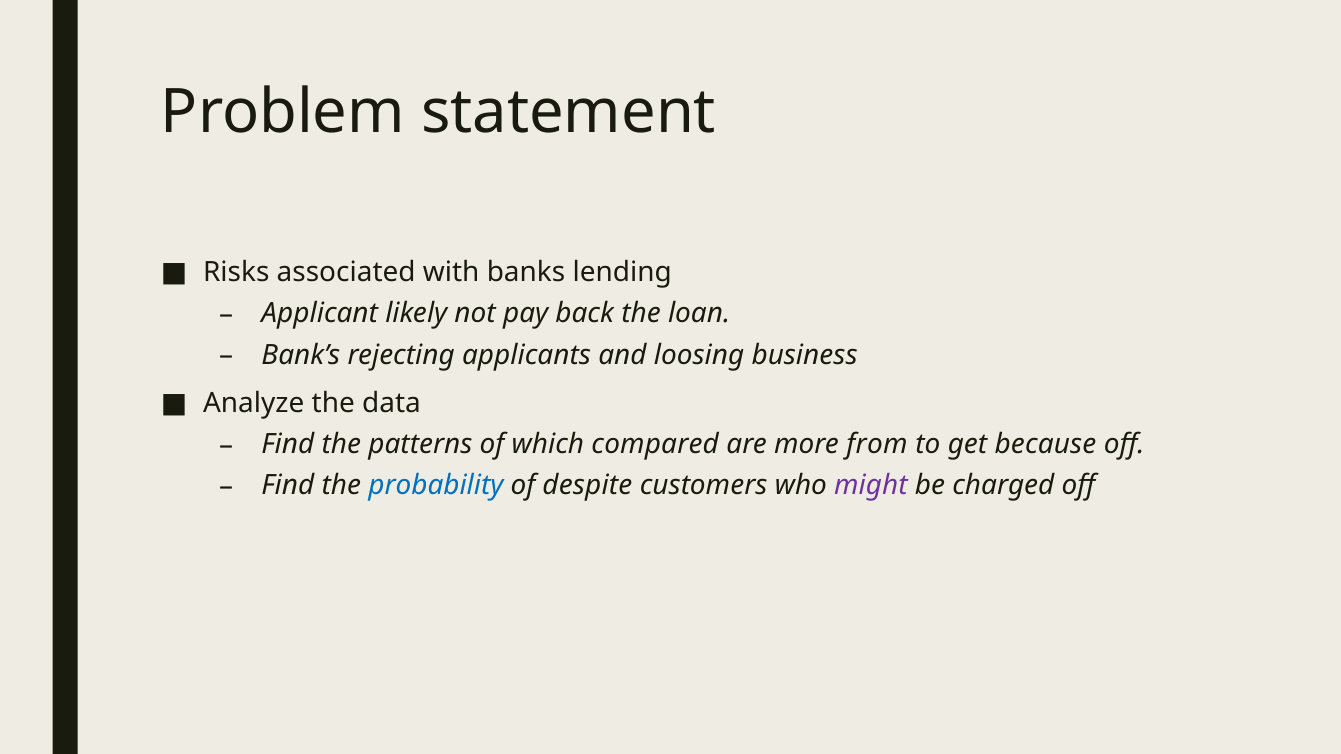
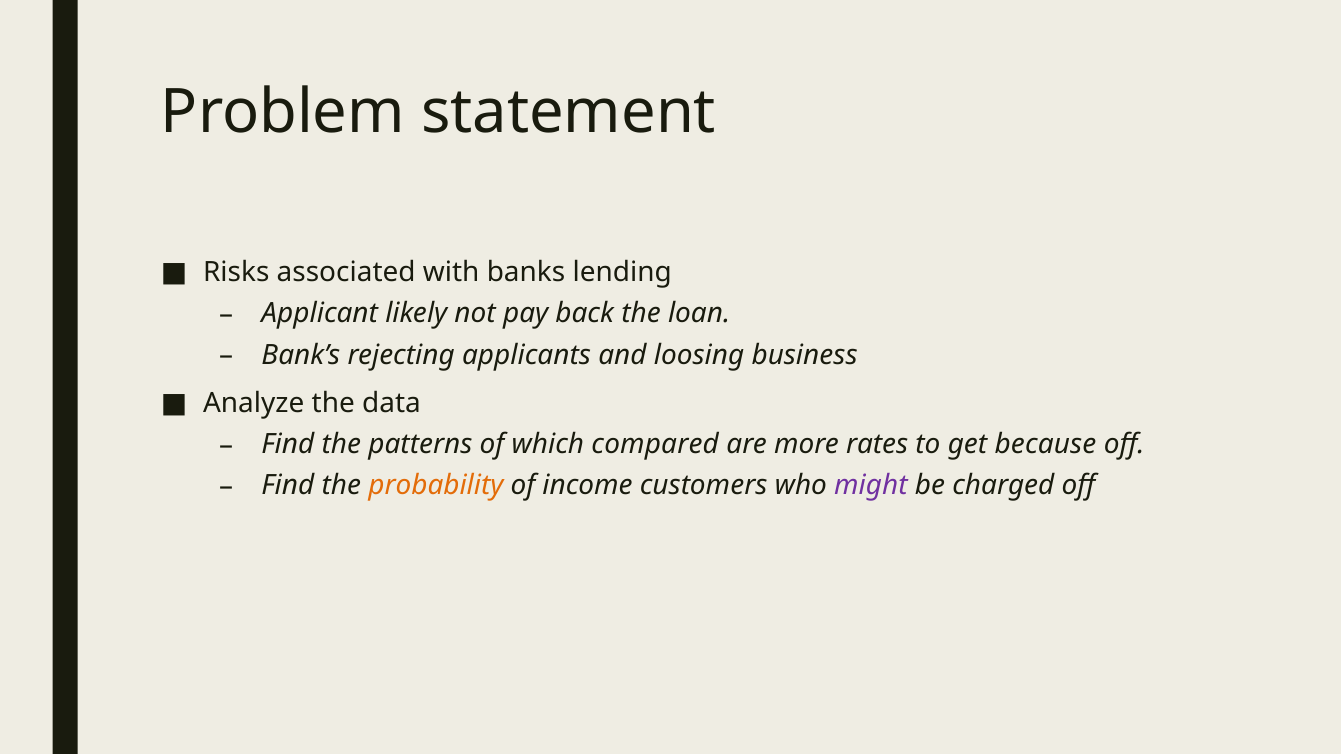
from: from -> rates
probability colour: blue -> orange
despite: despite -> income
